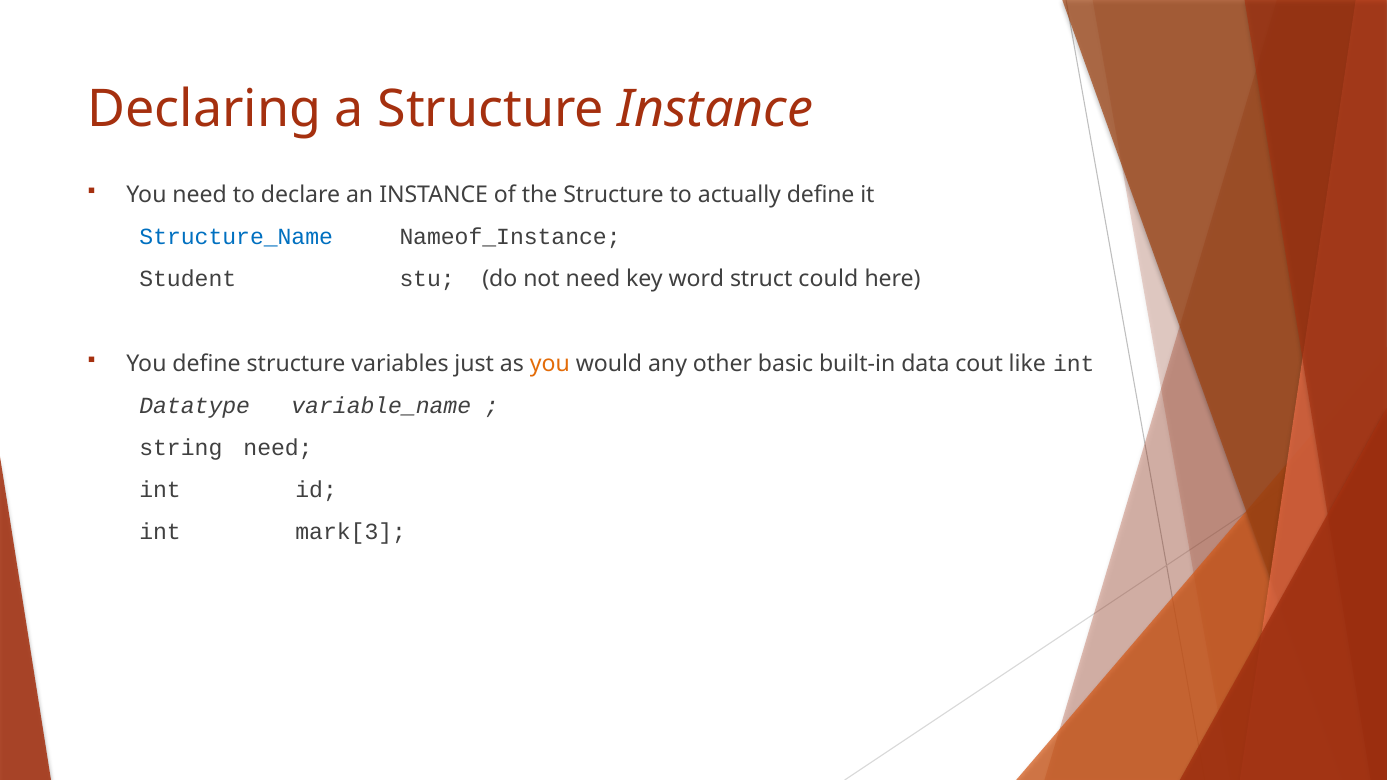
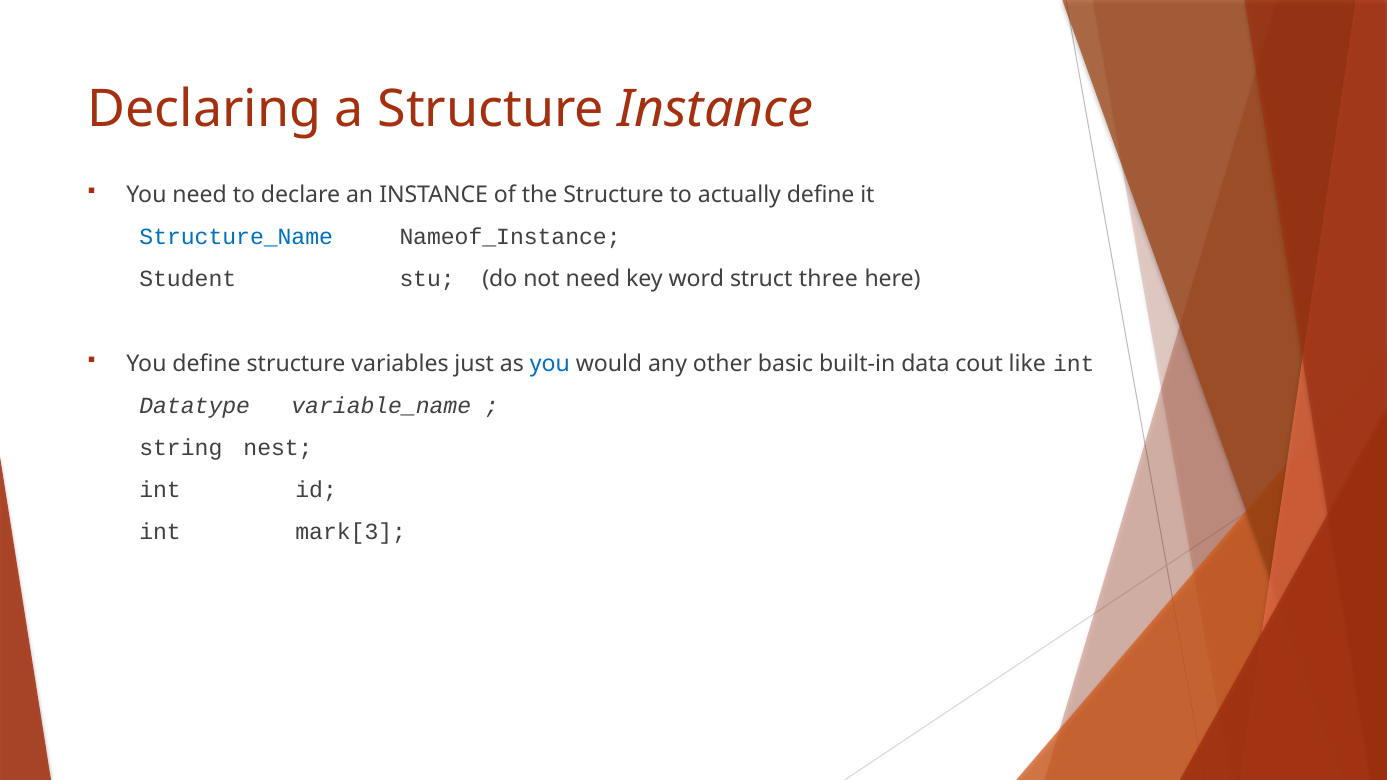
could: could -> three
you at (550, 364) colour: orange -> blue
string need: need -> nest
